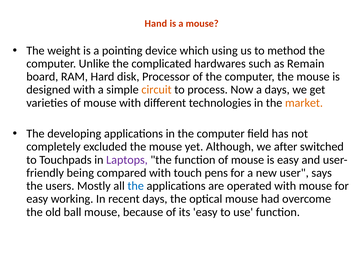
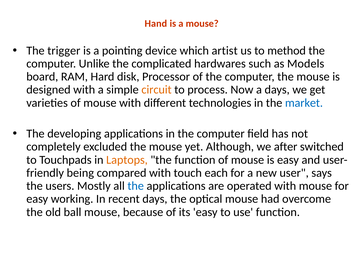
weight: weight -> trigger
using: using -> artist
Remain: Remain -> Models
market colour: orange -> blue
Laptops colour: purple -> orange
pens: pens -> each
